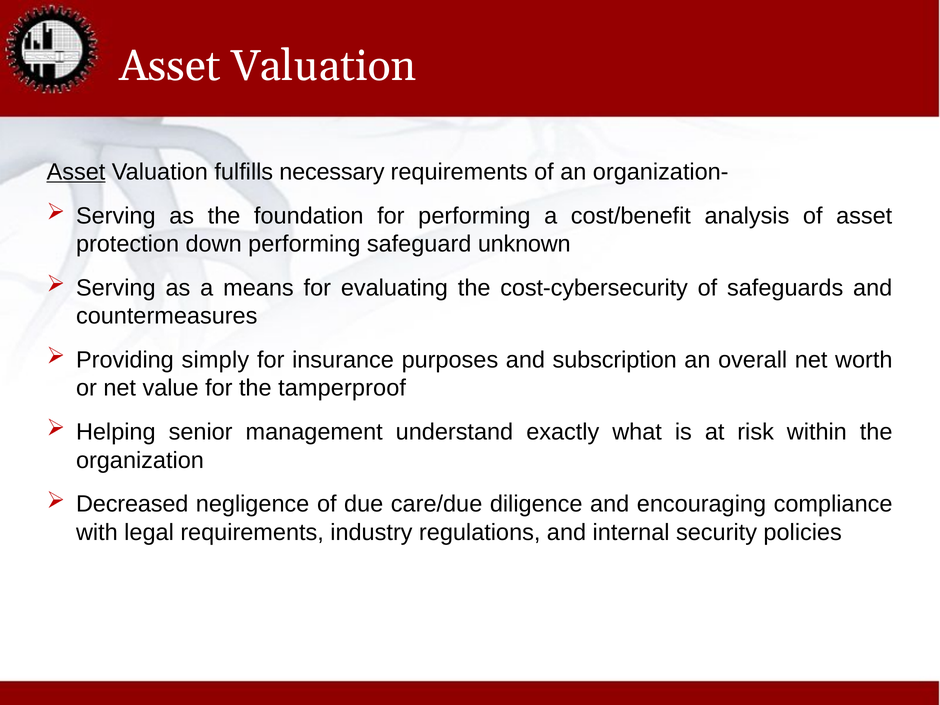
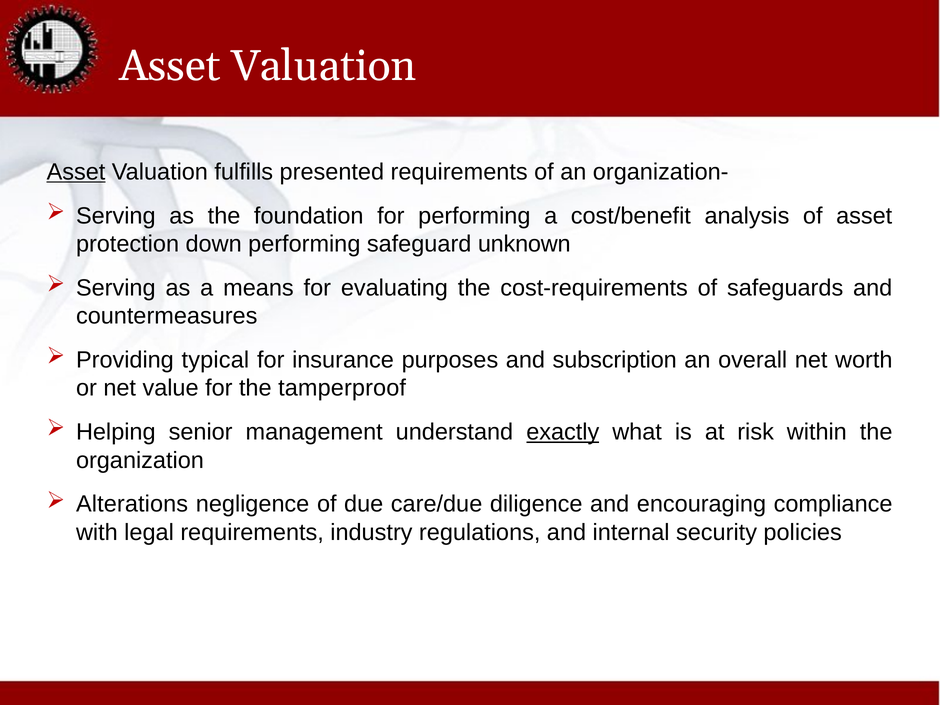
necessary: necessary -> presented
cost-cybersecurity: cost-cybersecurity -> cost-requirements
simply: simply -> typical
exactly underline: none -> present
Decreased: Decreased -> Alterations
